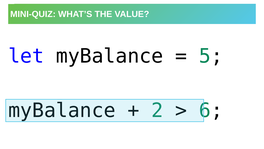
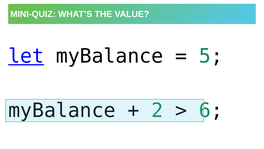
let underline: none -> present
